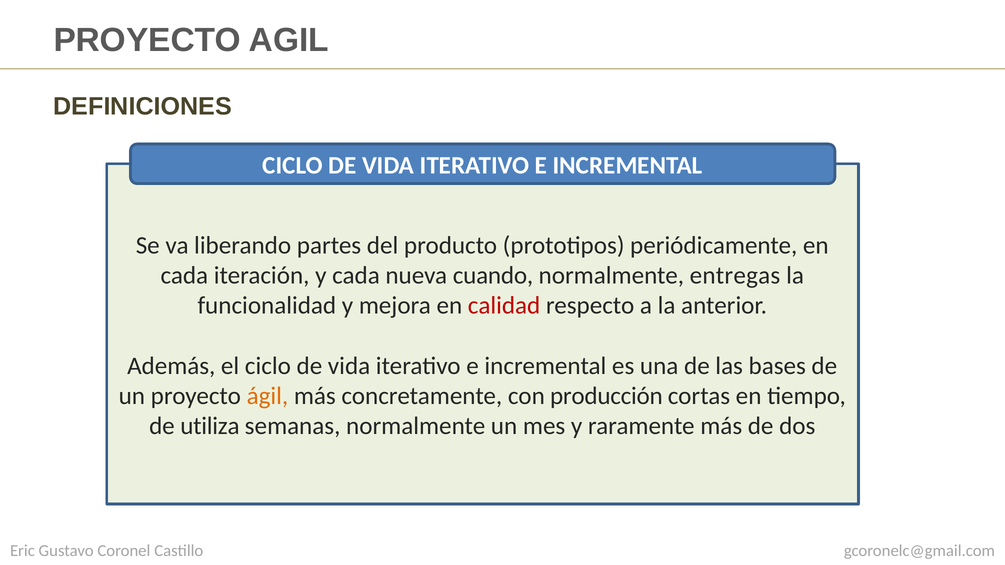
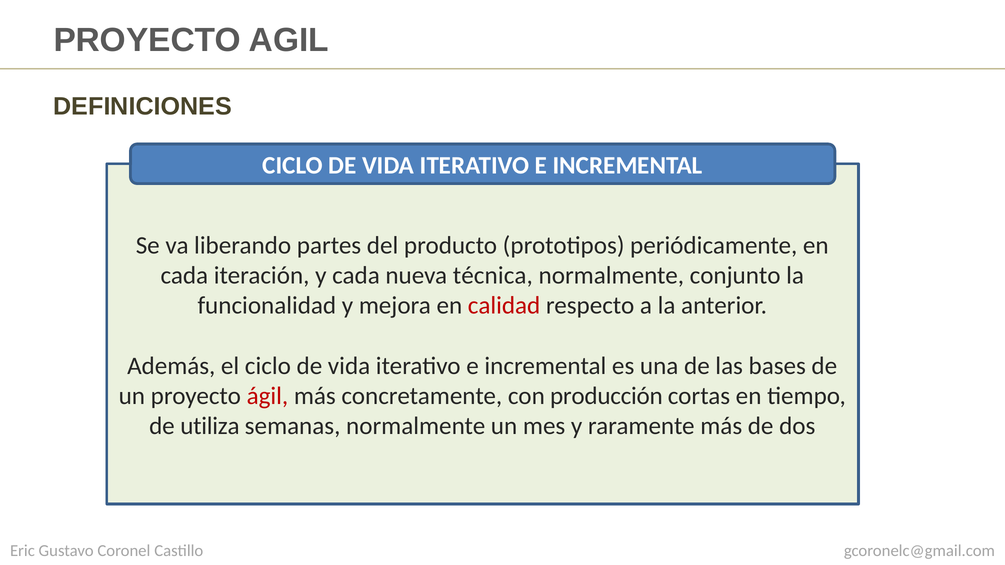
cuando: cuando -> técnica
entregas: entregas -> conjunto
ágil colour: orange -> red
